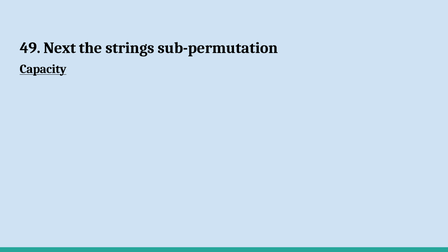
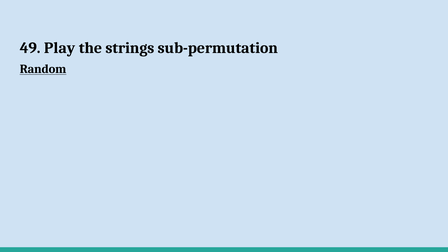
Next: Next -> Play
Capacity: Capacity -> Random
